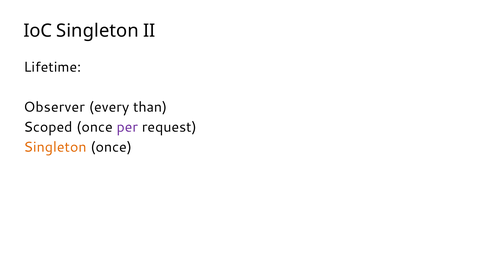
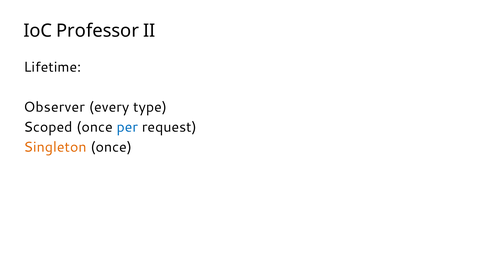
IoC Singleton: Singleton -> Professor
than: than -> type
per colour: purple -> blue
